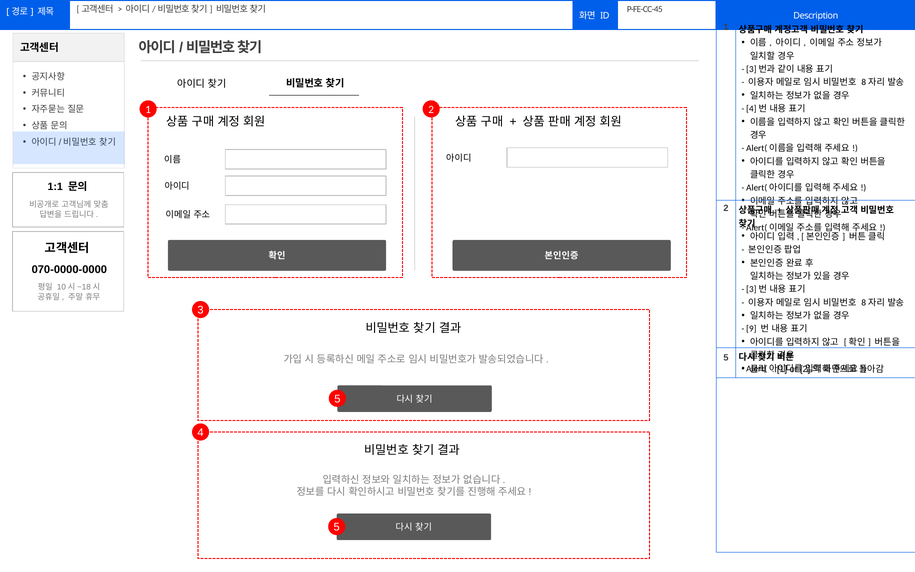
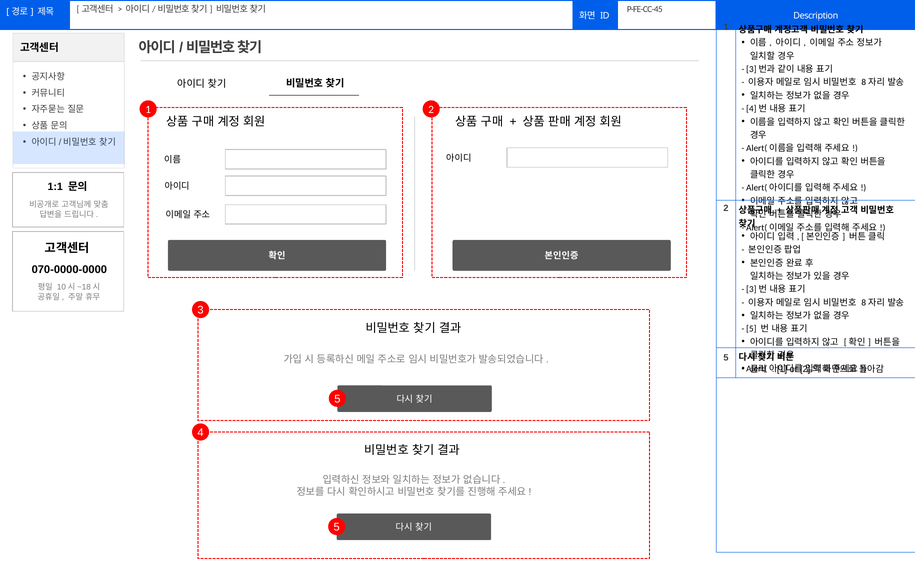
9 at (751, 329): 9 -> 5
